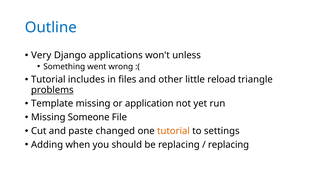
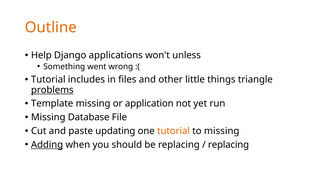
Outline colour: blue -> orange
Very: Very -> Help
reload: reload -> things
Someone: Someone -> Database
changed: changed -> updating
to settings: settings -> missing
Adding underline: none -> present
